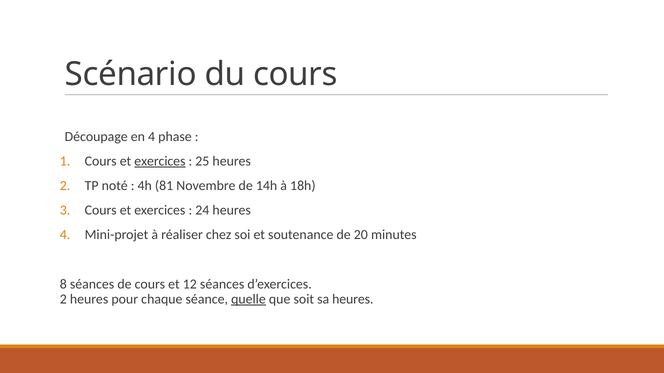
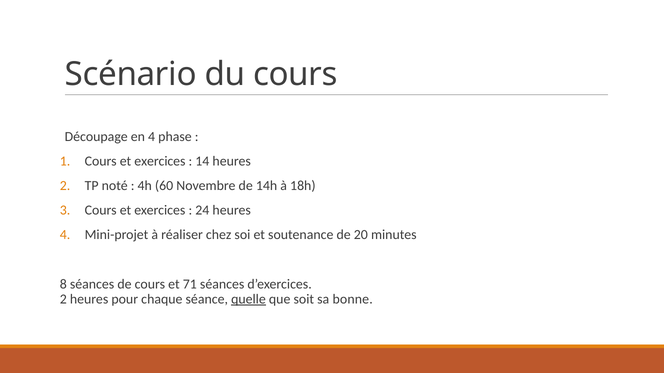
exercices at (160, 161) underline: present -> none
25: 25 -> 14
81: 81 -> 60
12: 12 -> 71
sa heures: heures -> bonne
